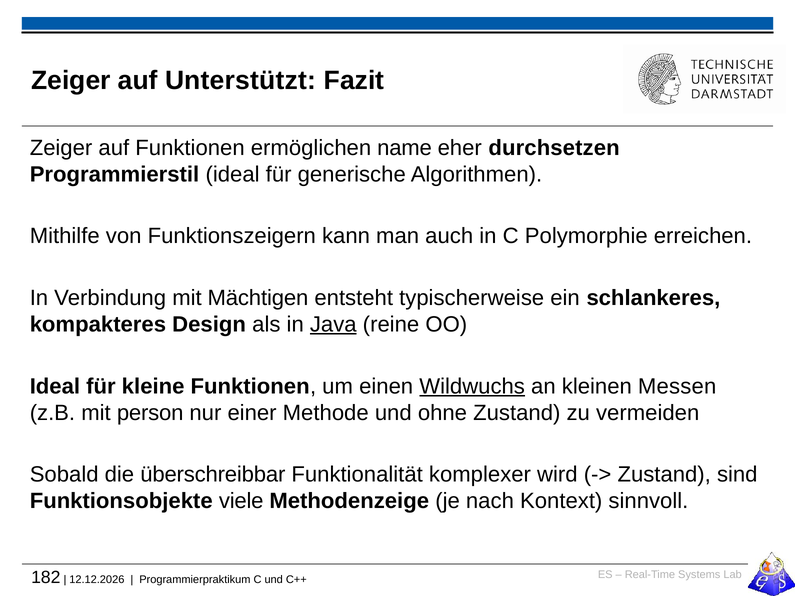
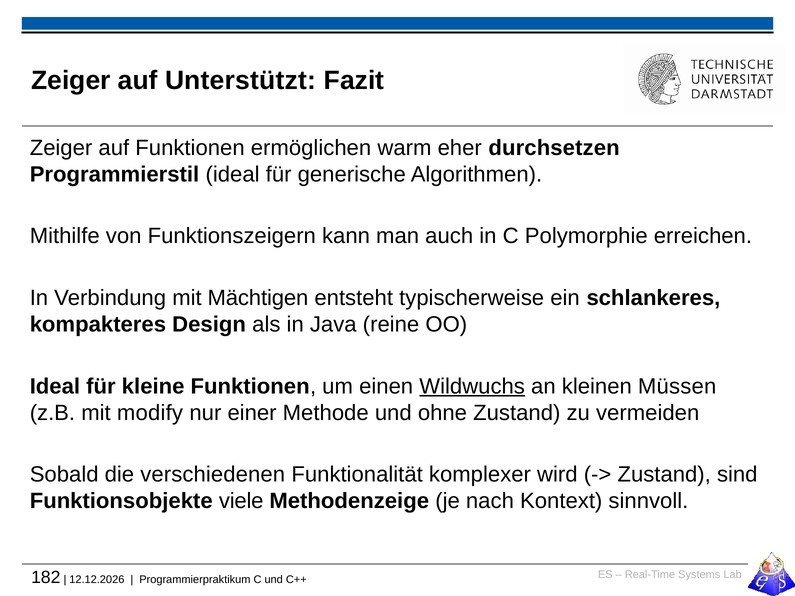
name: name -> warm
Java underline: present -> none
Messen: Messen -> Müssen
person: person -> modify
überschreibbar: überschreibbar -> verschiedenen
